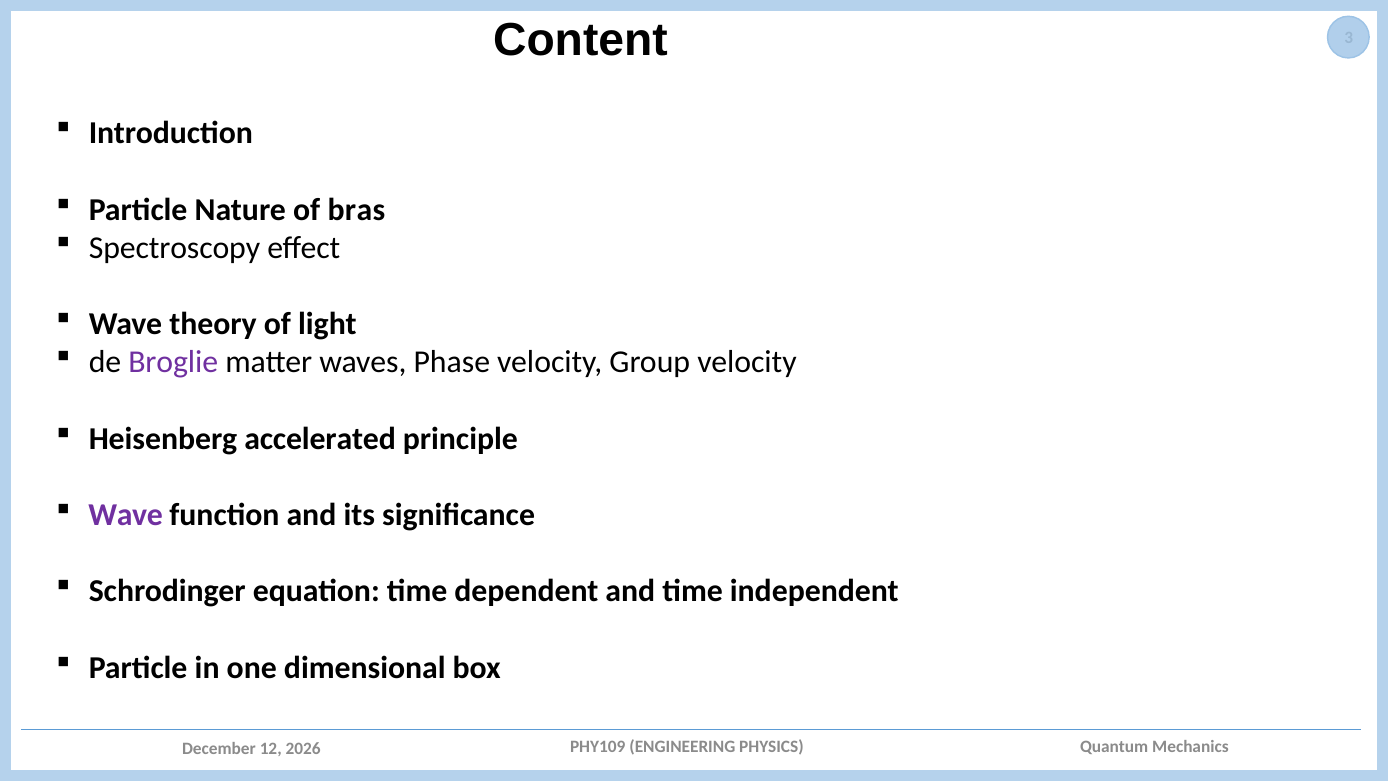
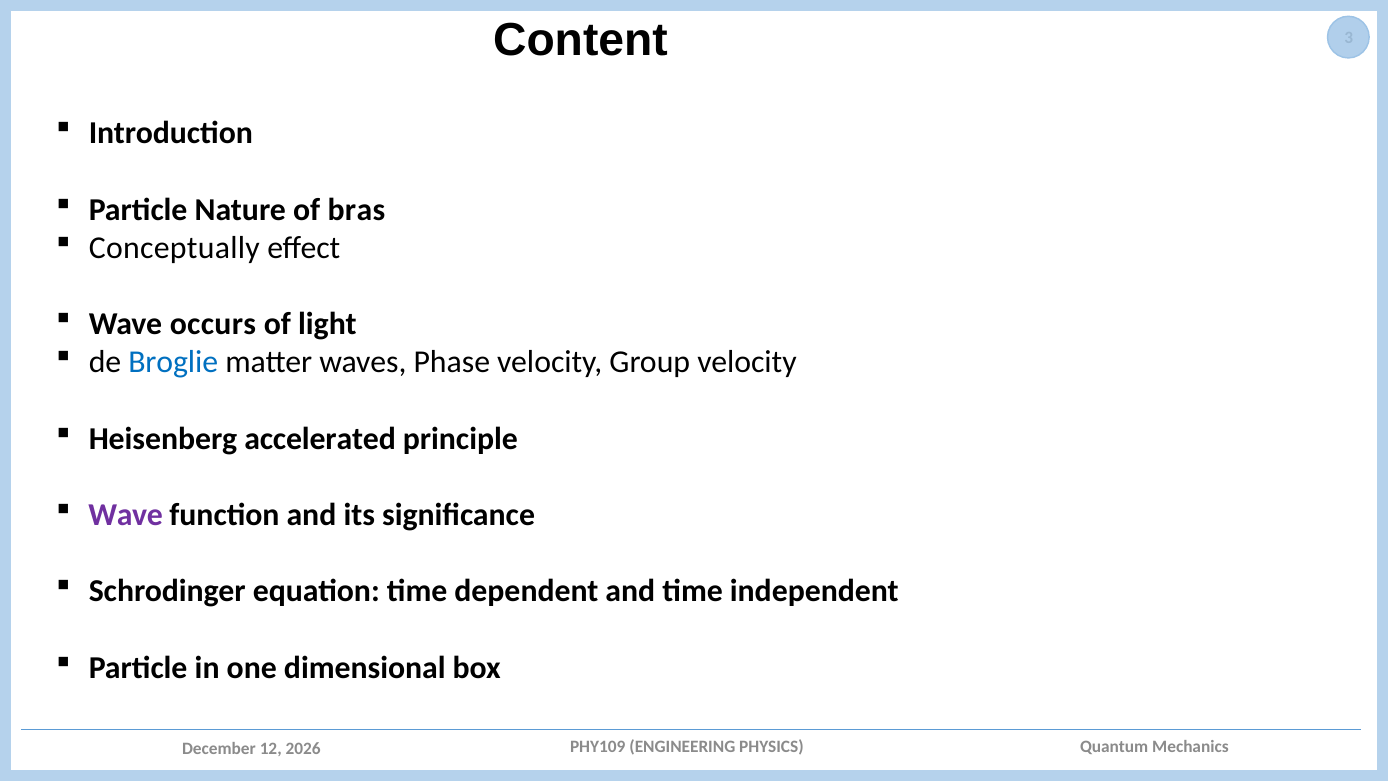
Spectroscopy: Spectroscopy -> Conceptually
theory: theory -> occurs
Broglie colour: purple -> blue
